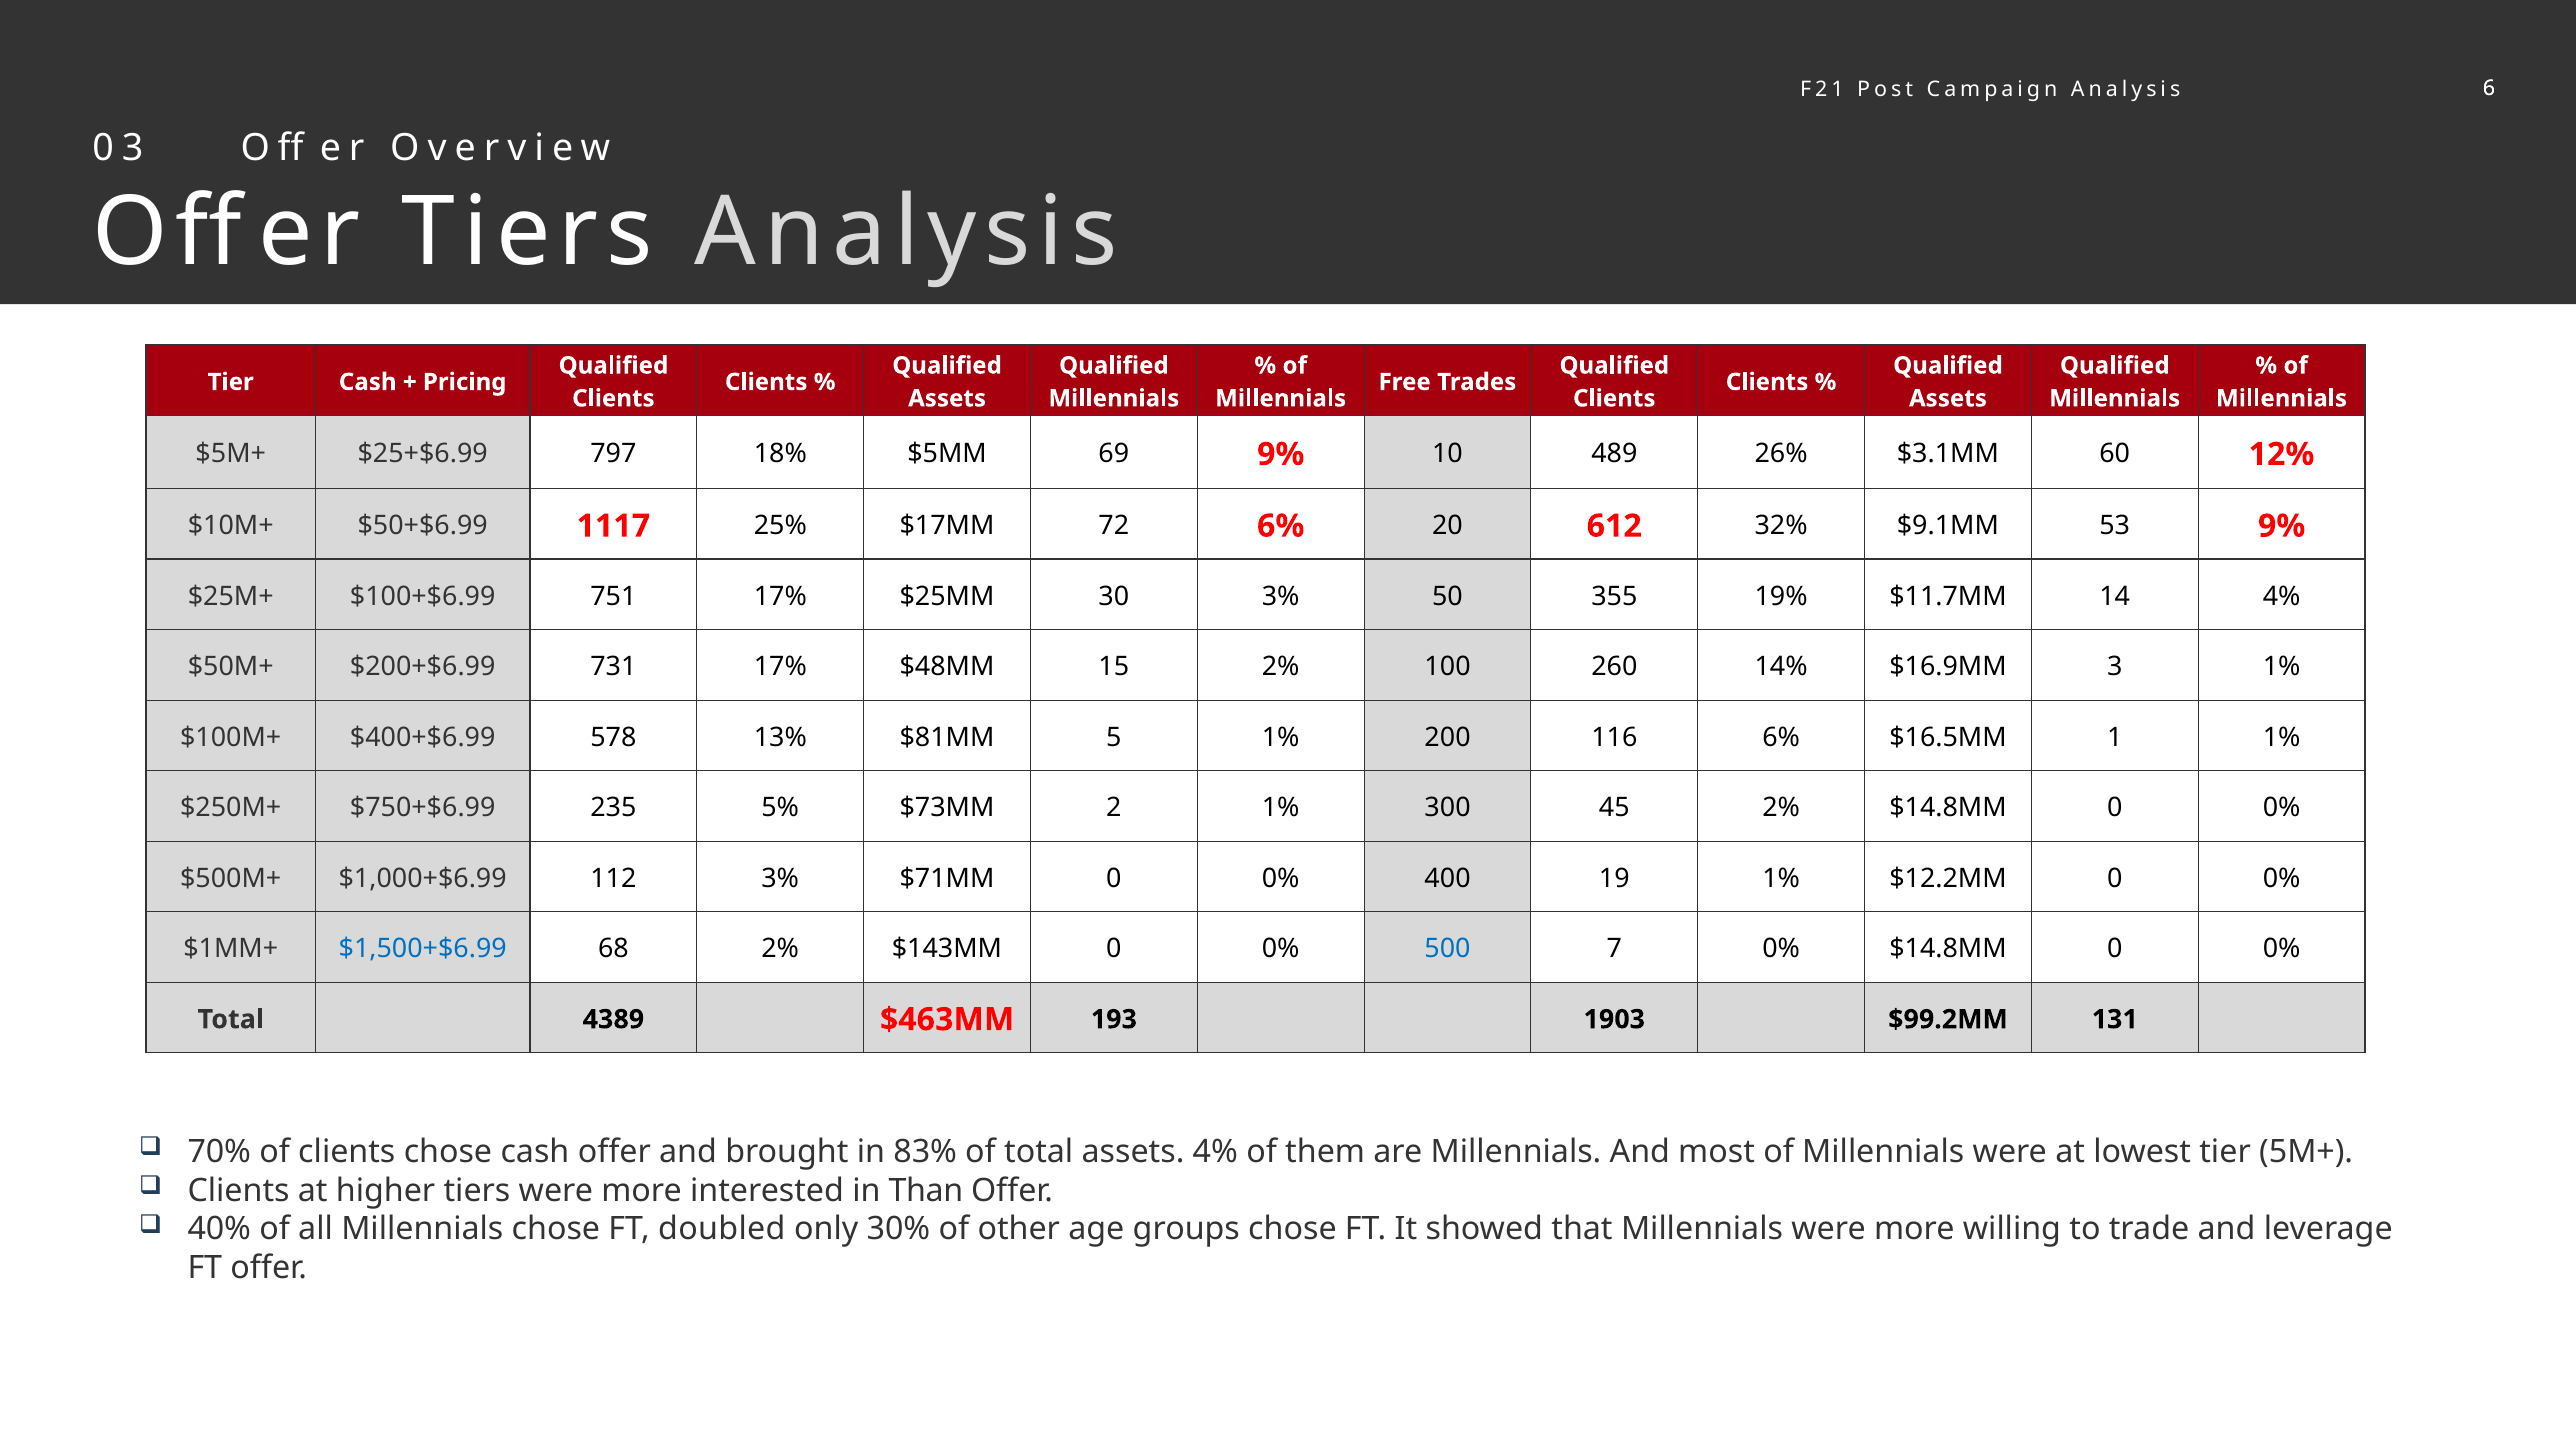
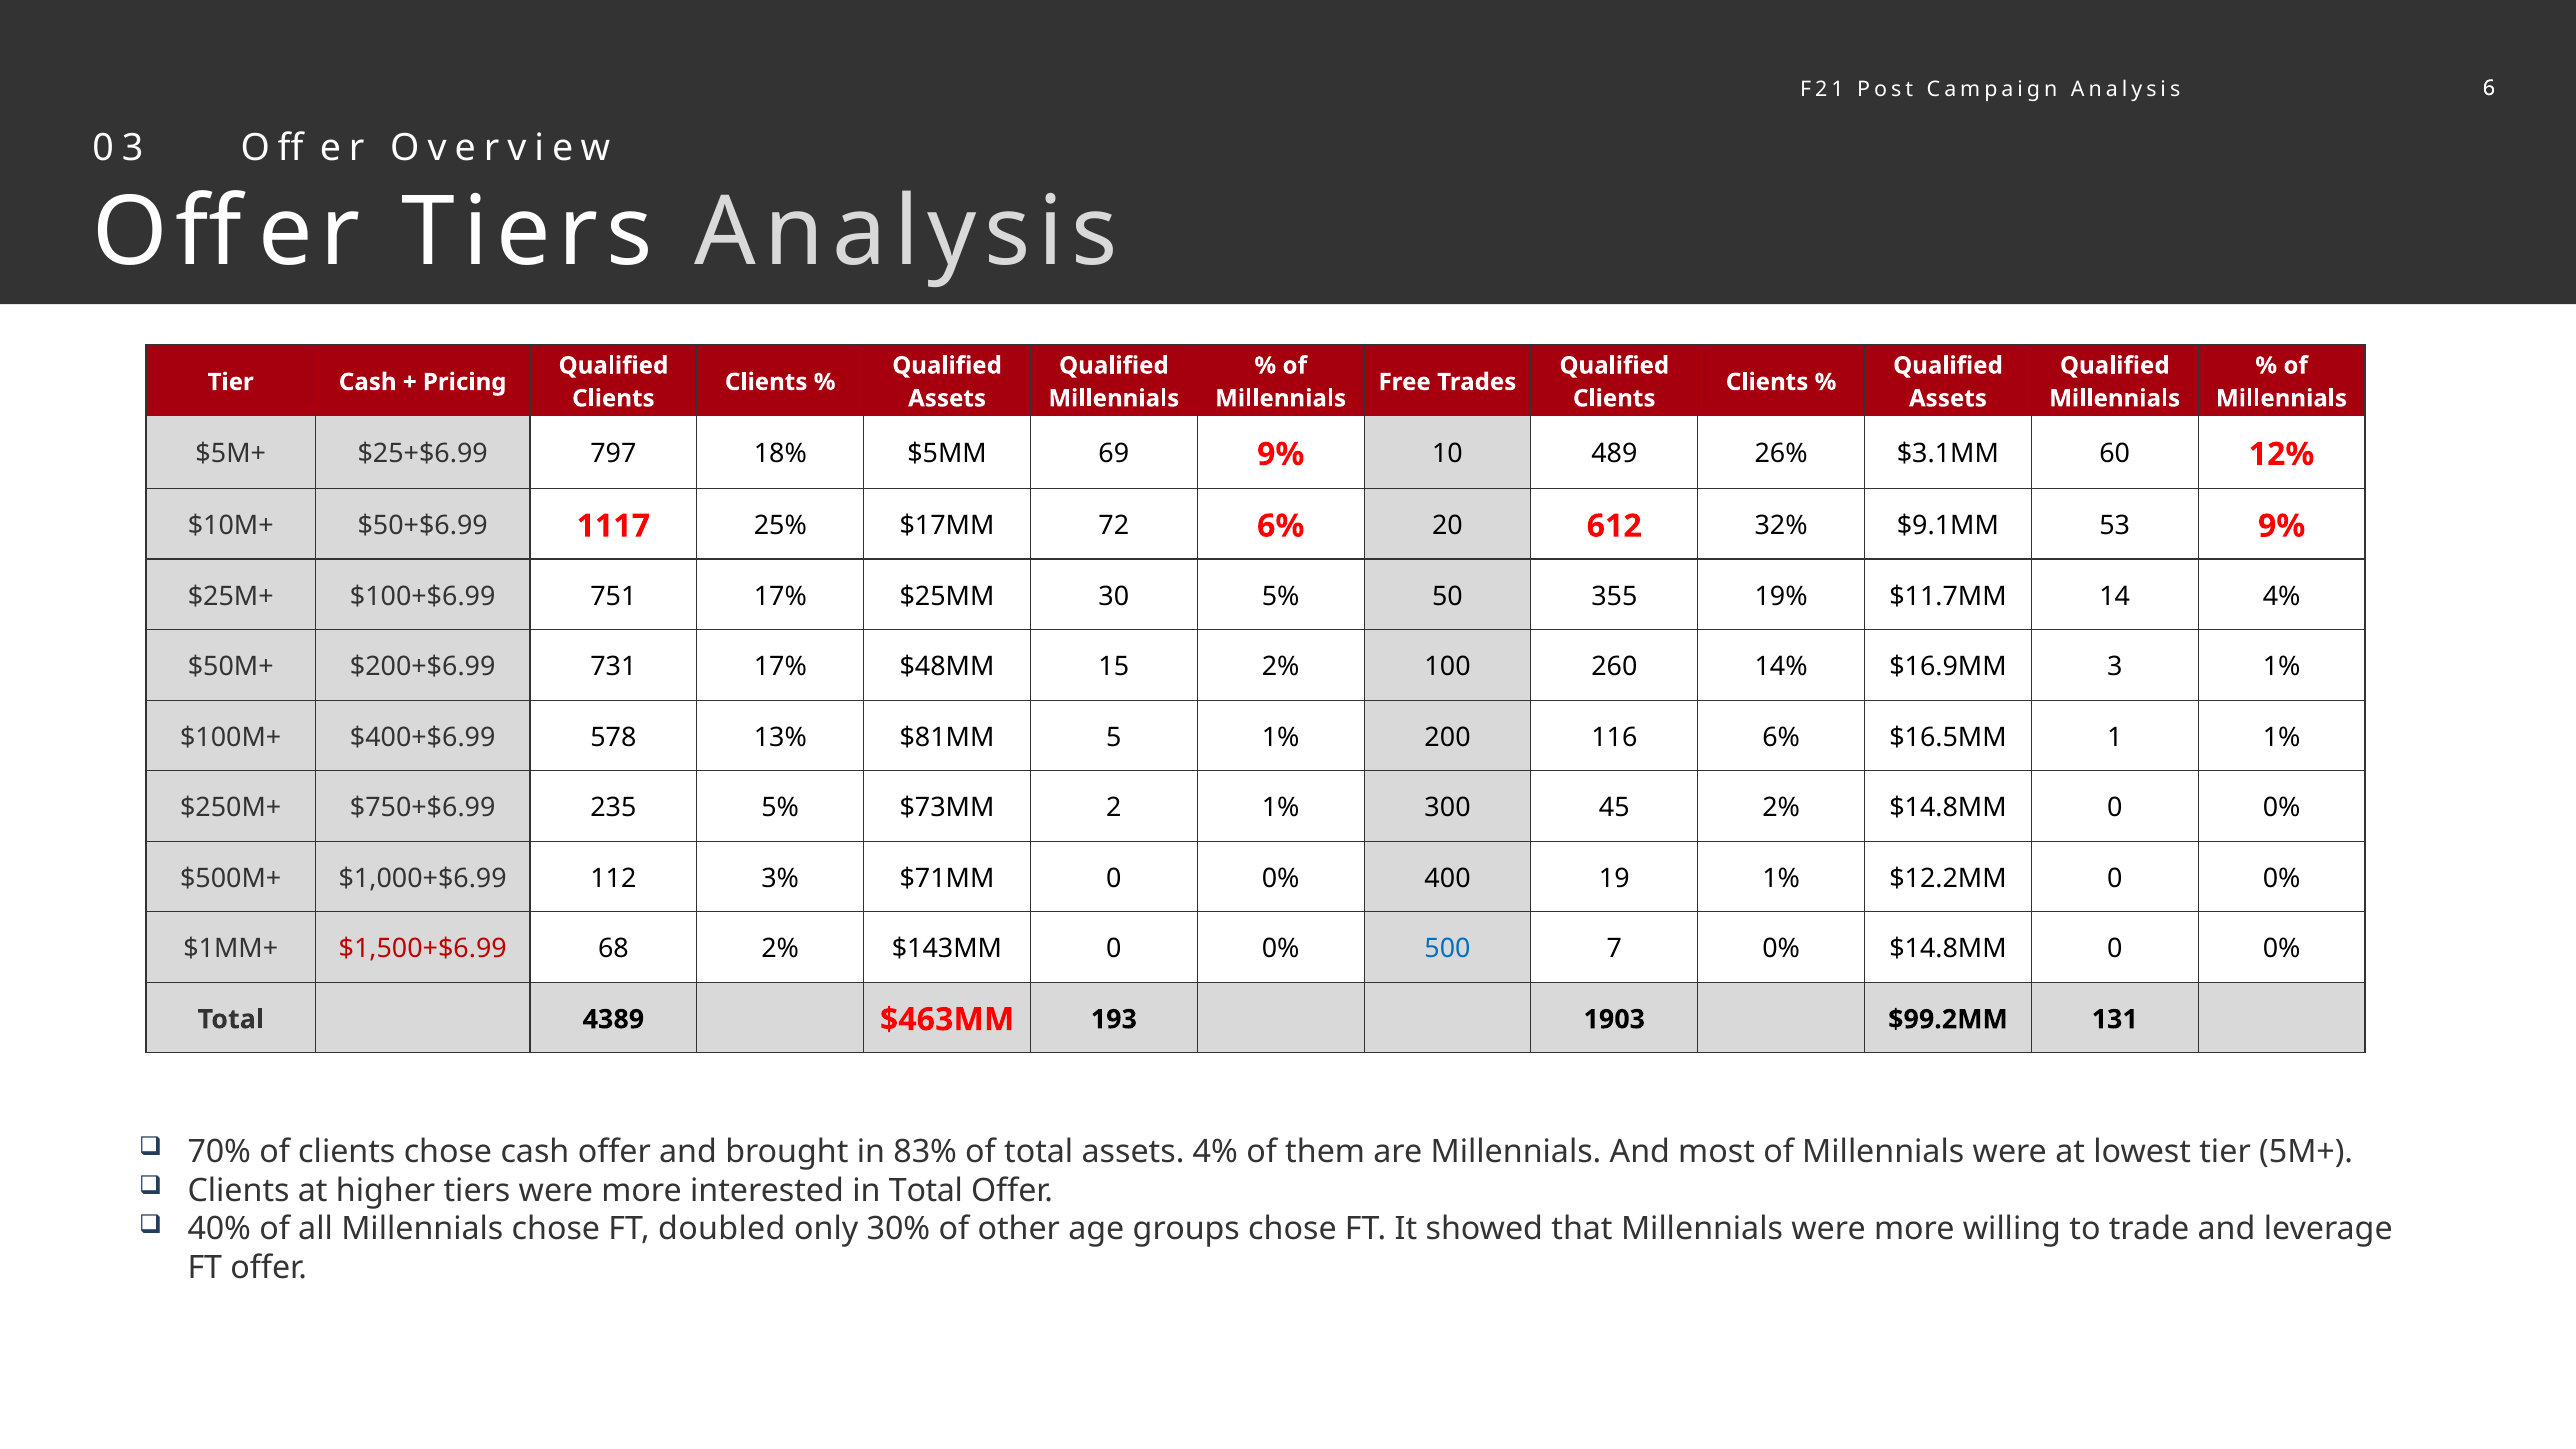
30 3%: 3% -> 5%
$1,500+$6.99 colour: blue -> red
in Than: Than -> Total
